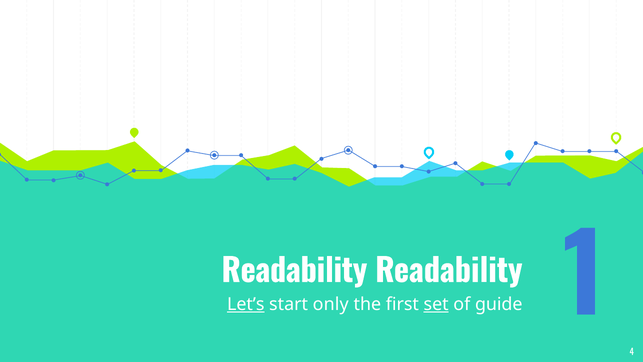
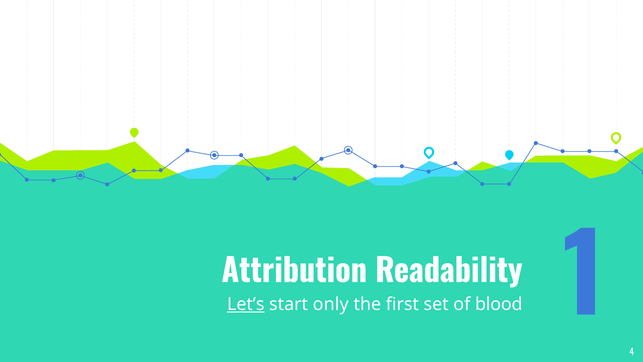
Readability at (294, 271): Readability -> Attribution
set underline: present -> none
guide: guide -> blood
